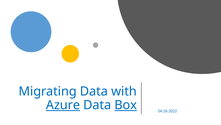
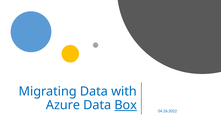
Azure underline: present -> none
